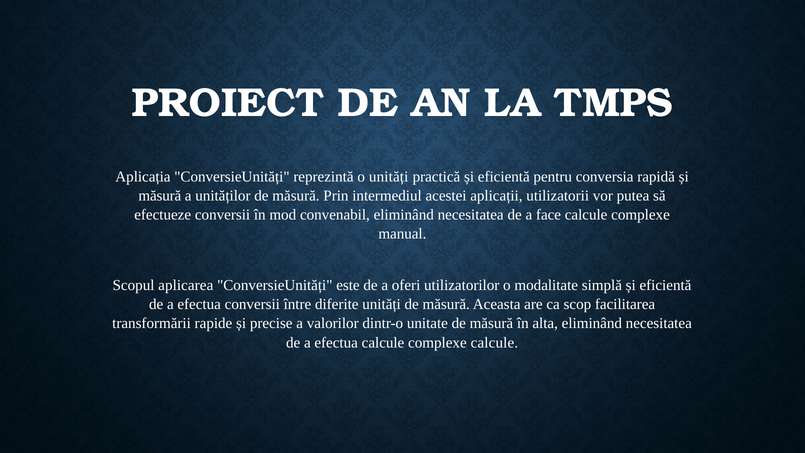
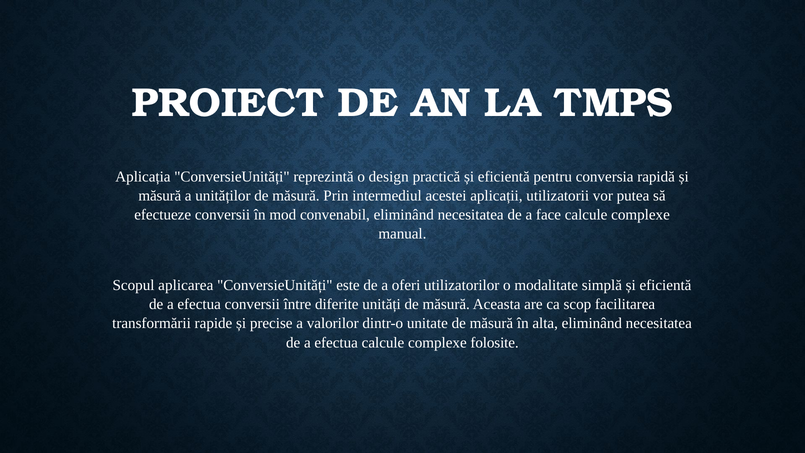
o unități: unități -> design
complexe calcule: calcule -> folosite
